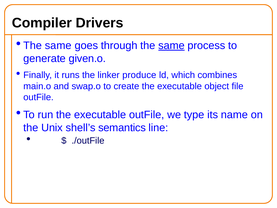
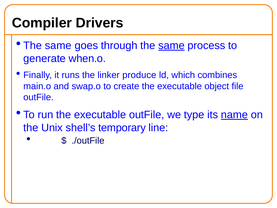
given.o: given.o -> when.o
name underline: none -> present
semantics: semantics -> temporary
